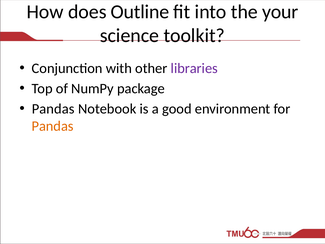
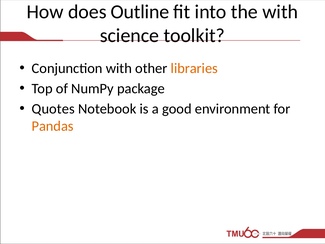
the your: your -> with
libraries colour: purple -> orange
Pandas at (53, 109): Pandas -> Quotes
